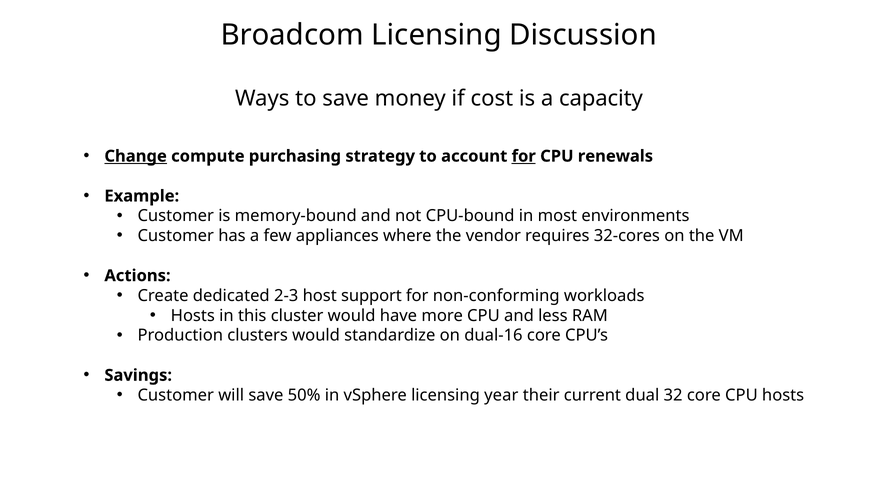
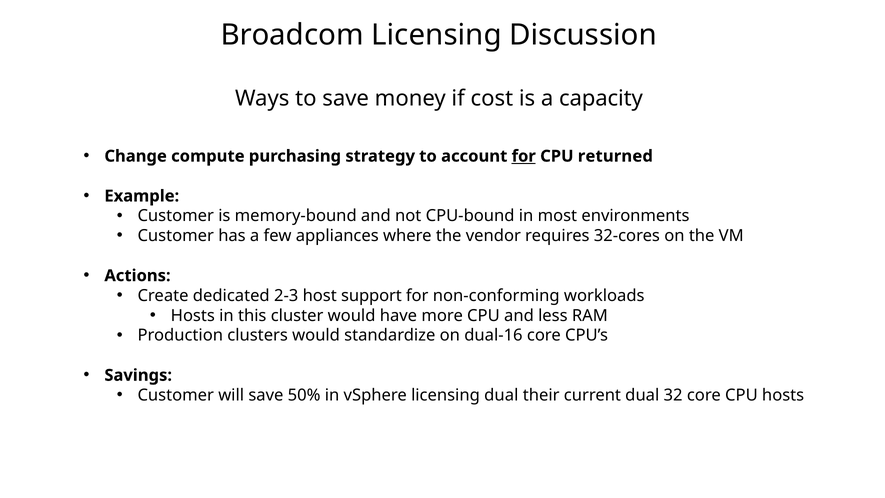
Change underline: present -> none
renewals: renewals -> returned
licensing year: year -> dual
